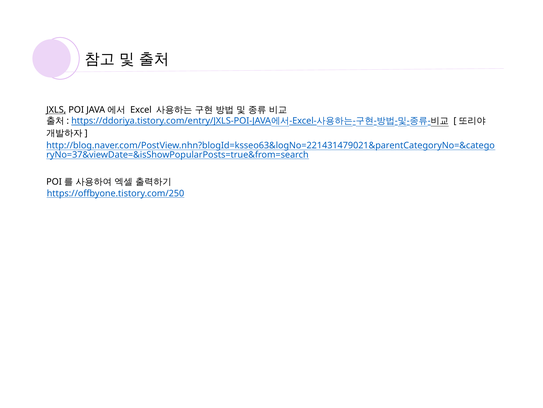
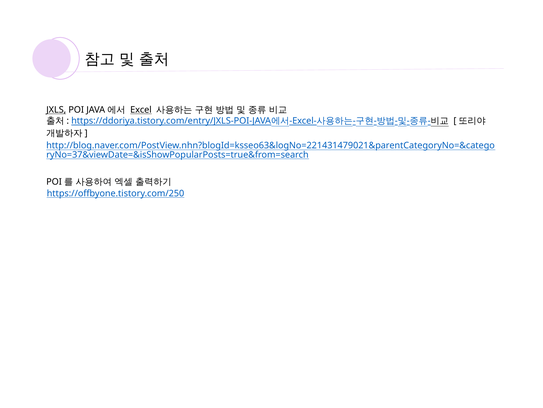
Excel underline: none -> present
